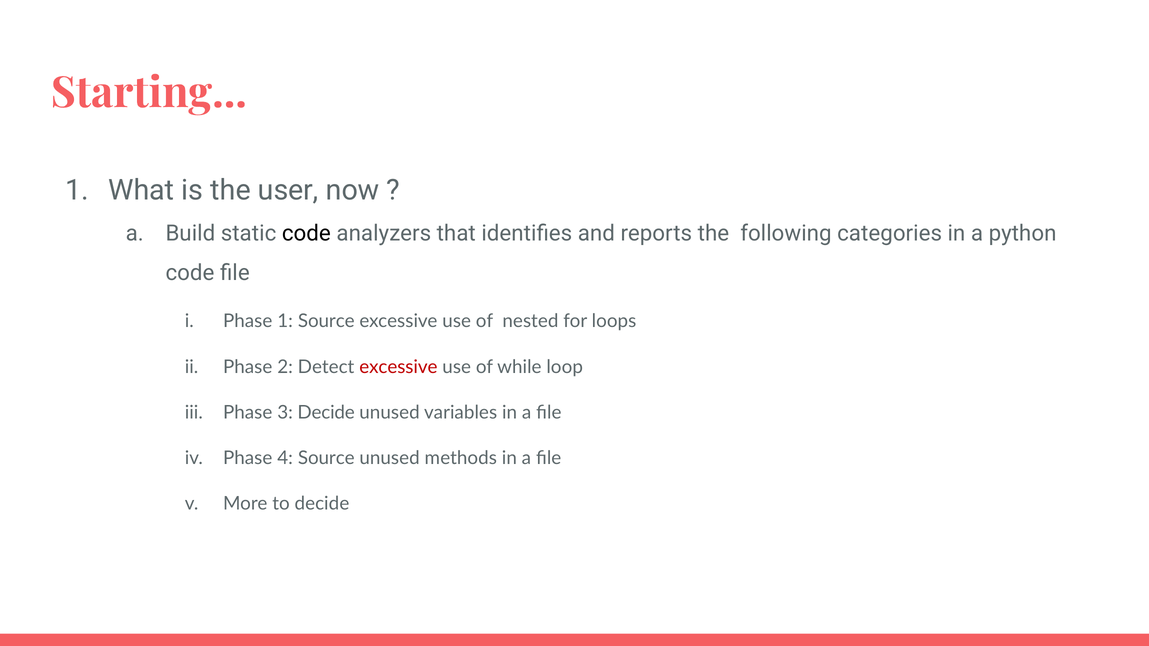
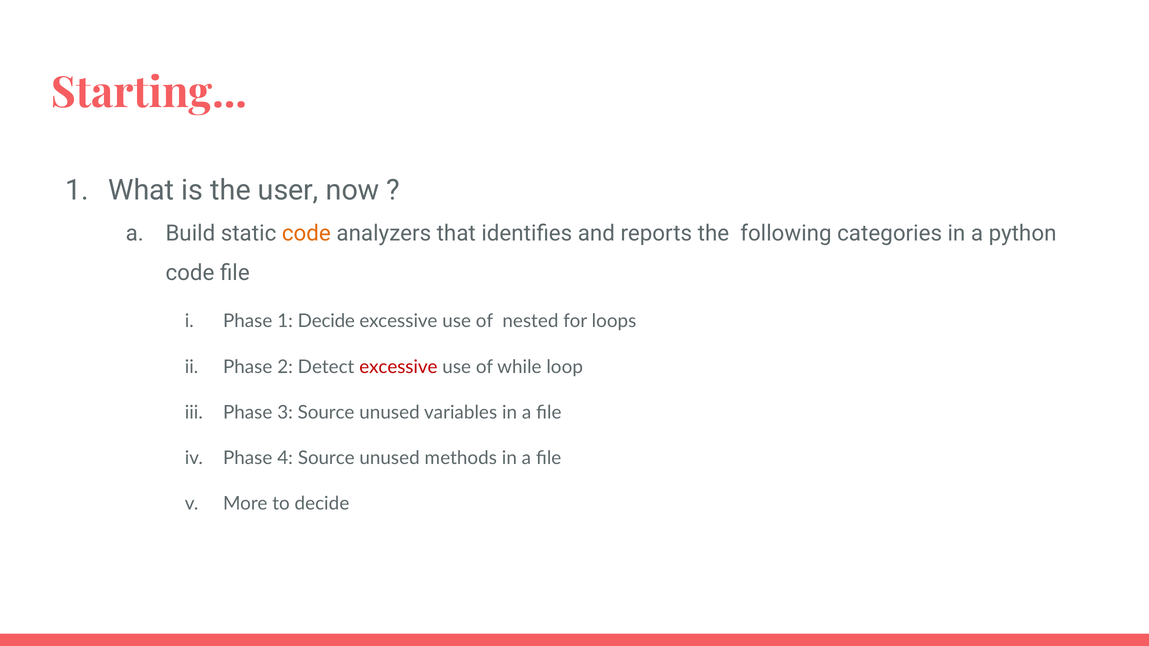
code at (306, 234) colour: black -> orange
1 Source: Source -> Decide
3 Decide: Decide -> Source
